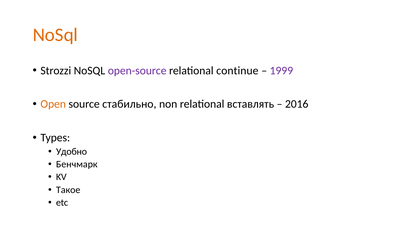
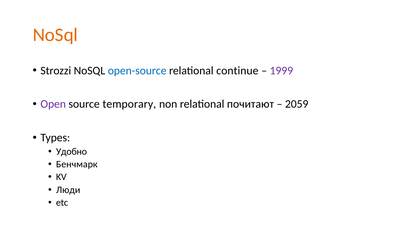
open-source colour: purple -> blue
Open colour: orange -> purple
стабильно: стабильно -> temporary
вставлять: вставлять -> почитают
2016: 2016 -> 2059
Такое: Такое -> Люди
